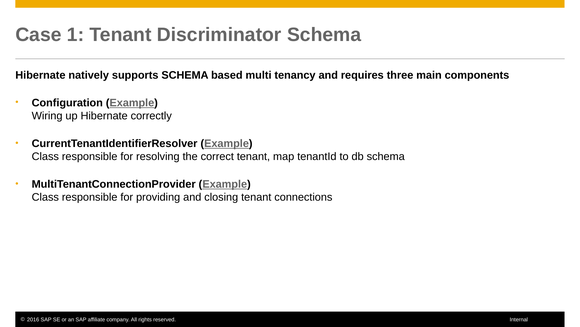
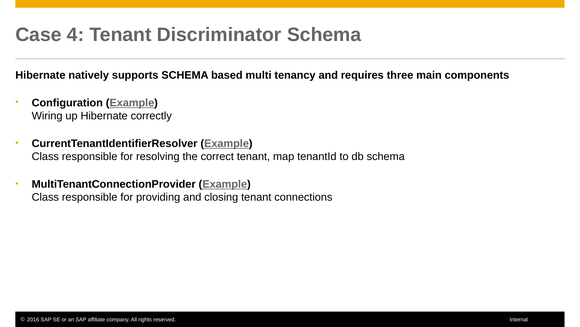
1: 1 -> 4
